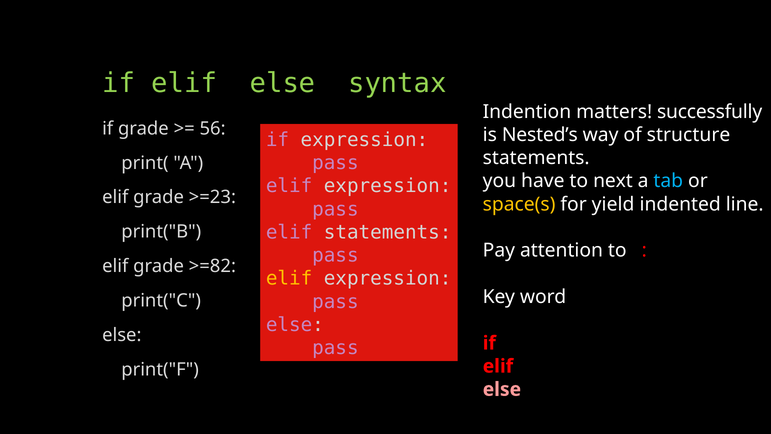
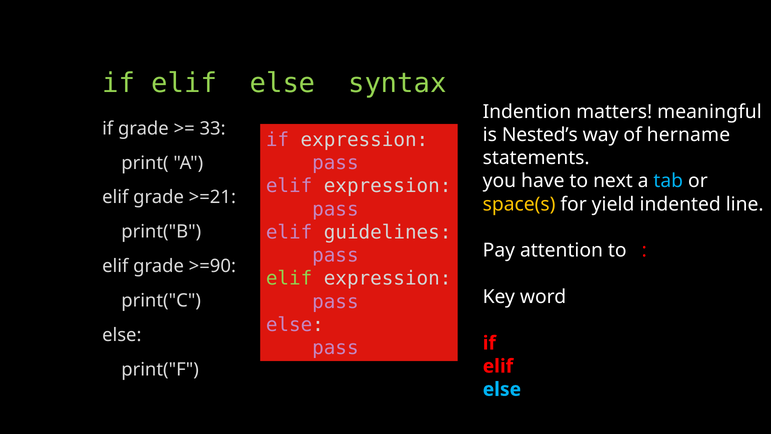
successfully: successfully -> meaningful
56: 56 -> 33
structure: structure -> hername
>=23: >=23 -> >=21
elif statements: statements -> guidelines
>=82: >=82 -> >=90
elif at (289, 278) colour: yellow -> light green
else at (502, 389) colour: pink -> light blue
